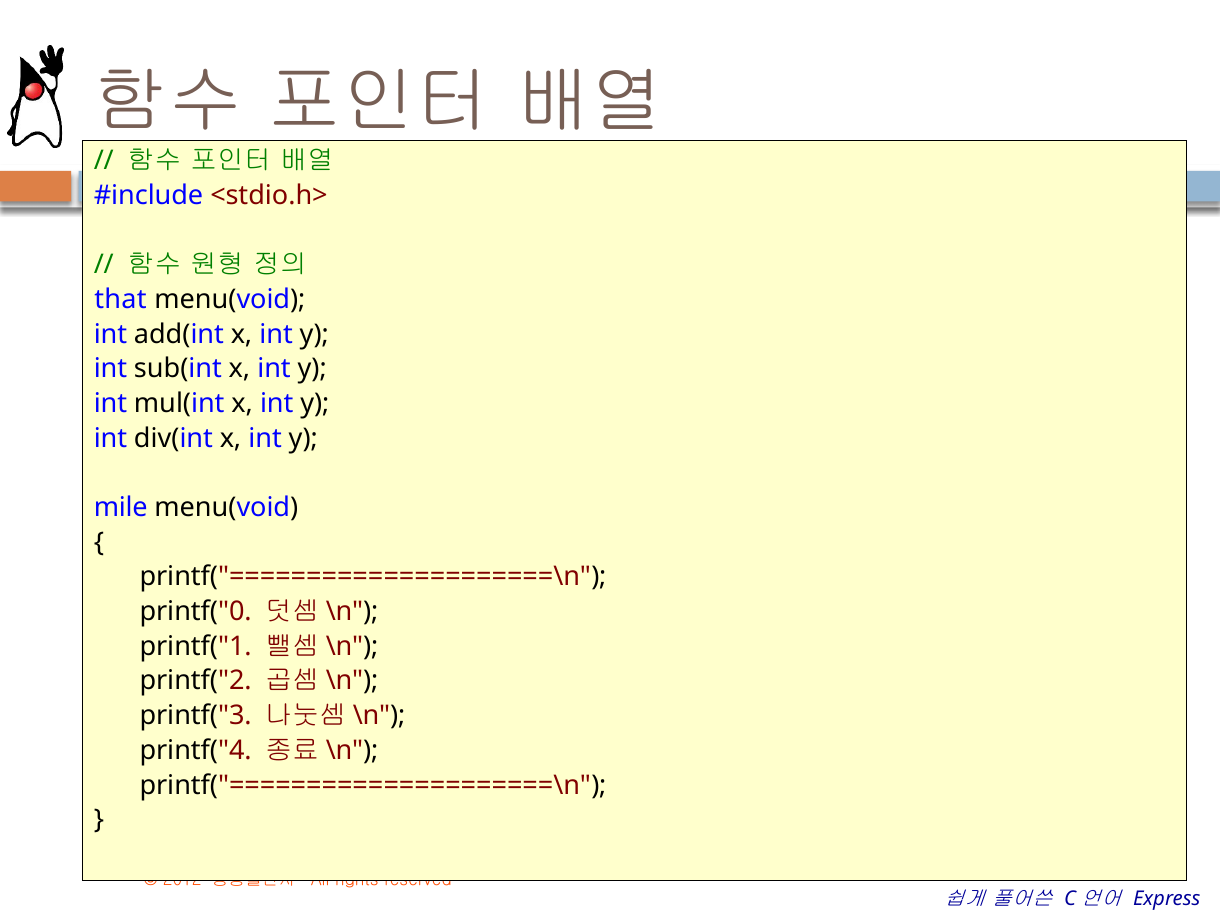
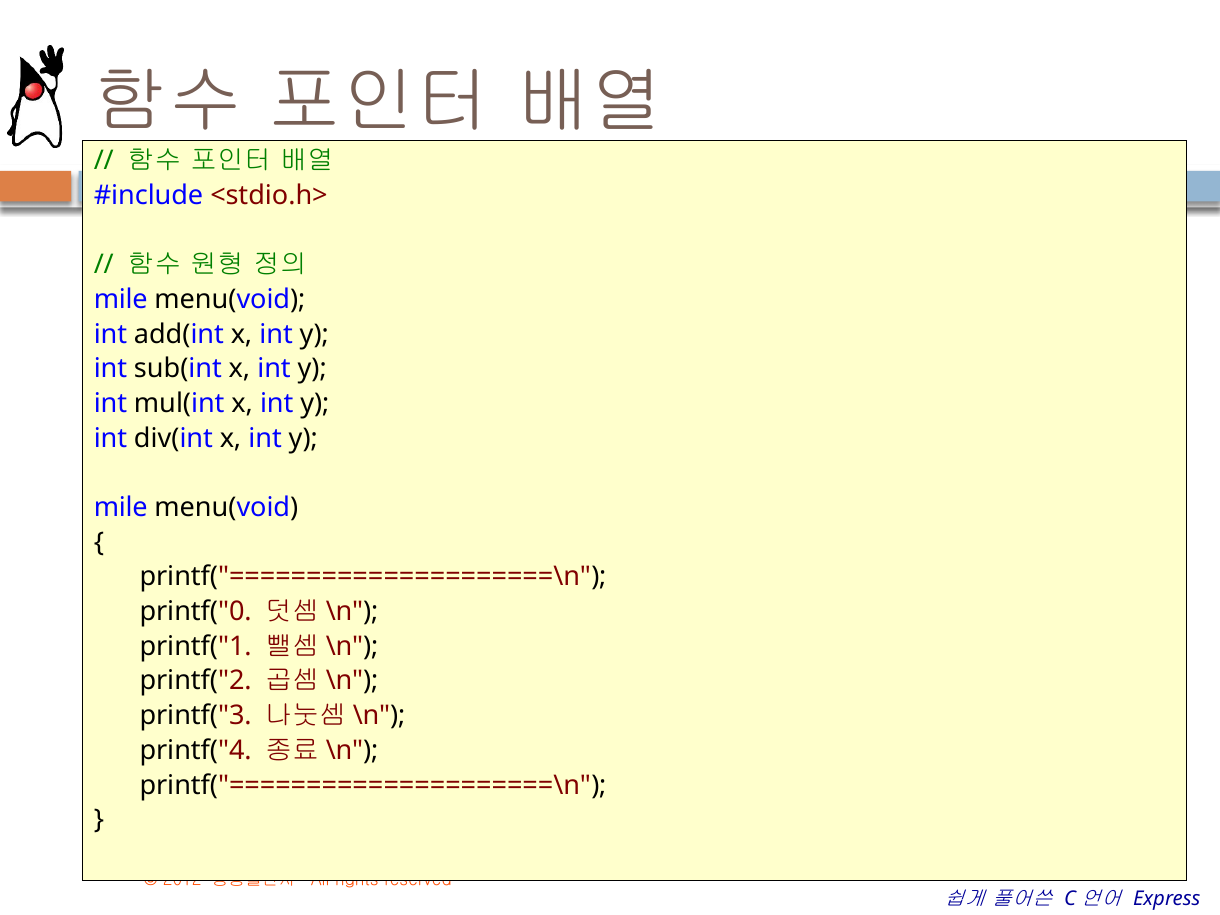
that at (120, 300): that -> mile
